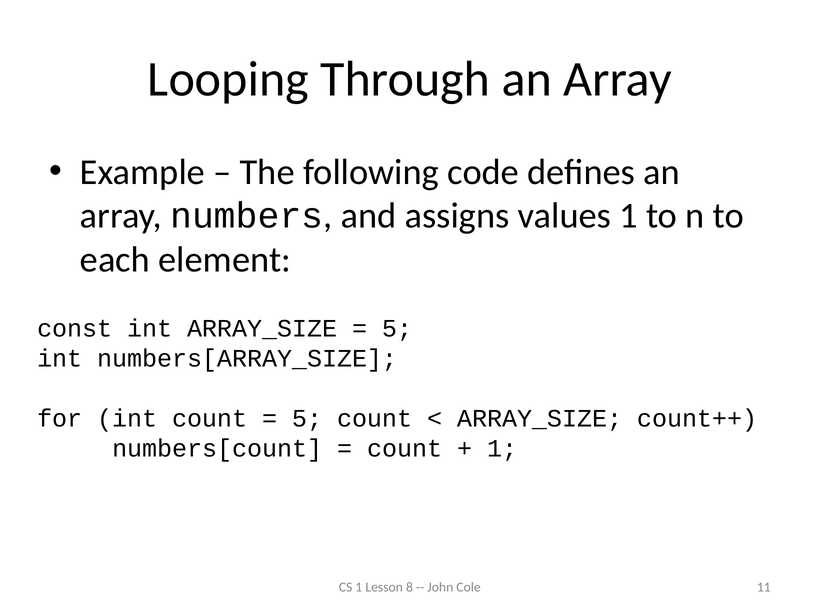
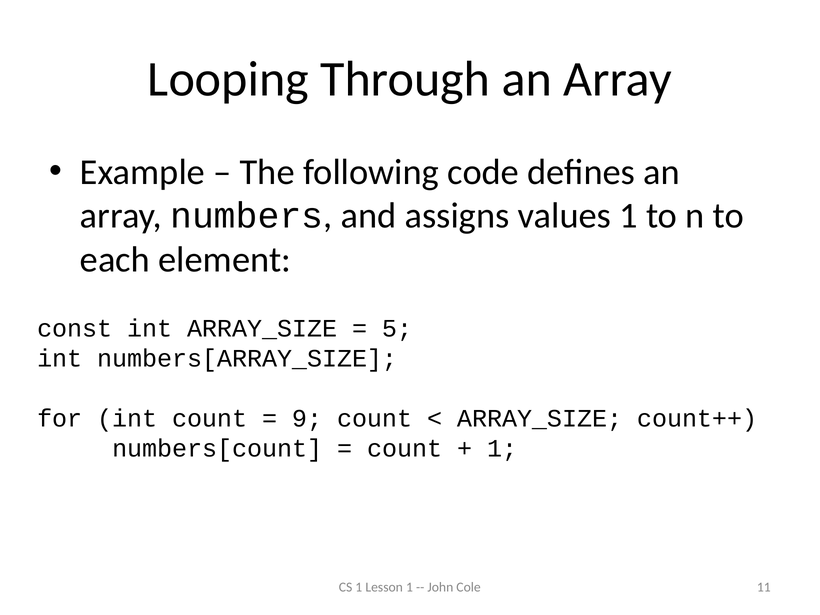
5 at (307, 418): 5 -> 9
Lesson 8: 8 -> 1
